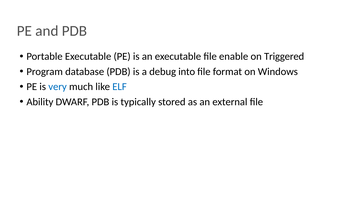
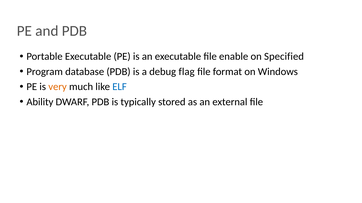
Triggered: Triggered -> Specified
into: into -> flag
very colour: blue -> orange
